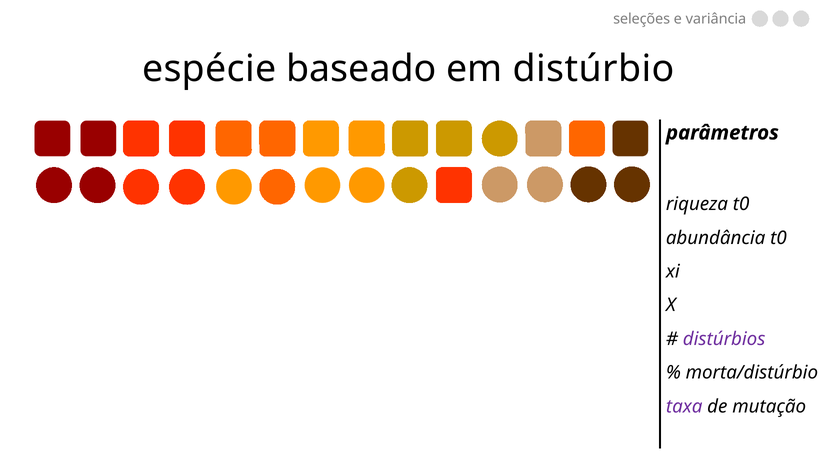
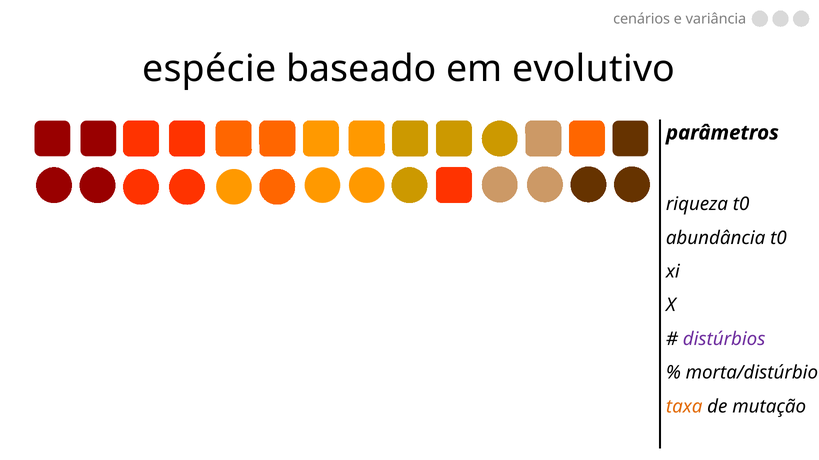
seleções: seleções -> cenários
distúrbio: distúrbio -> evolutivo
taxa colour: purple -> orange
